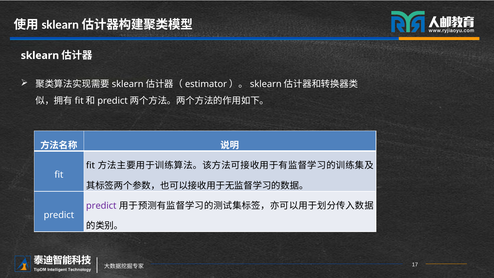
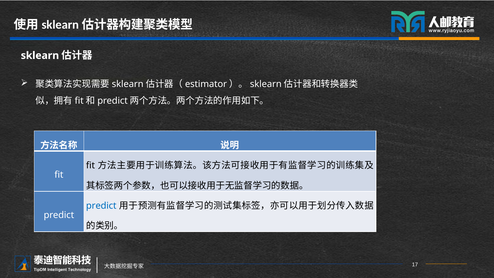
predict at (101, 206) colour: purple -> blue
